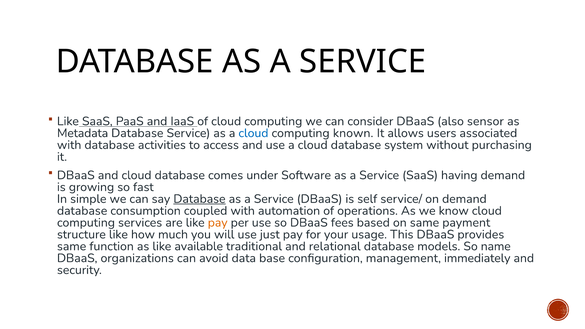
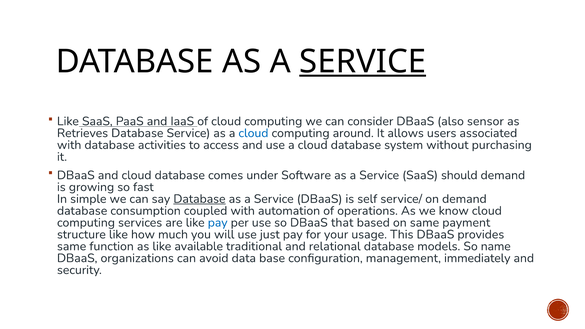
SERVICE at (363, 62) underline: none -> present
Metadata: Metadata -> Retrieves
known: known -> around
having: having -> should
pay at (218, 223) colour: orange -> blue
fees: fees -> that
